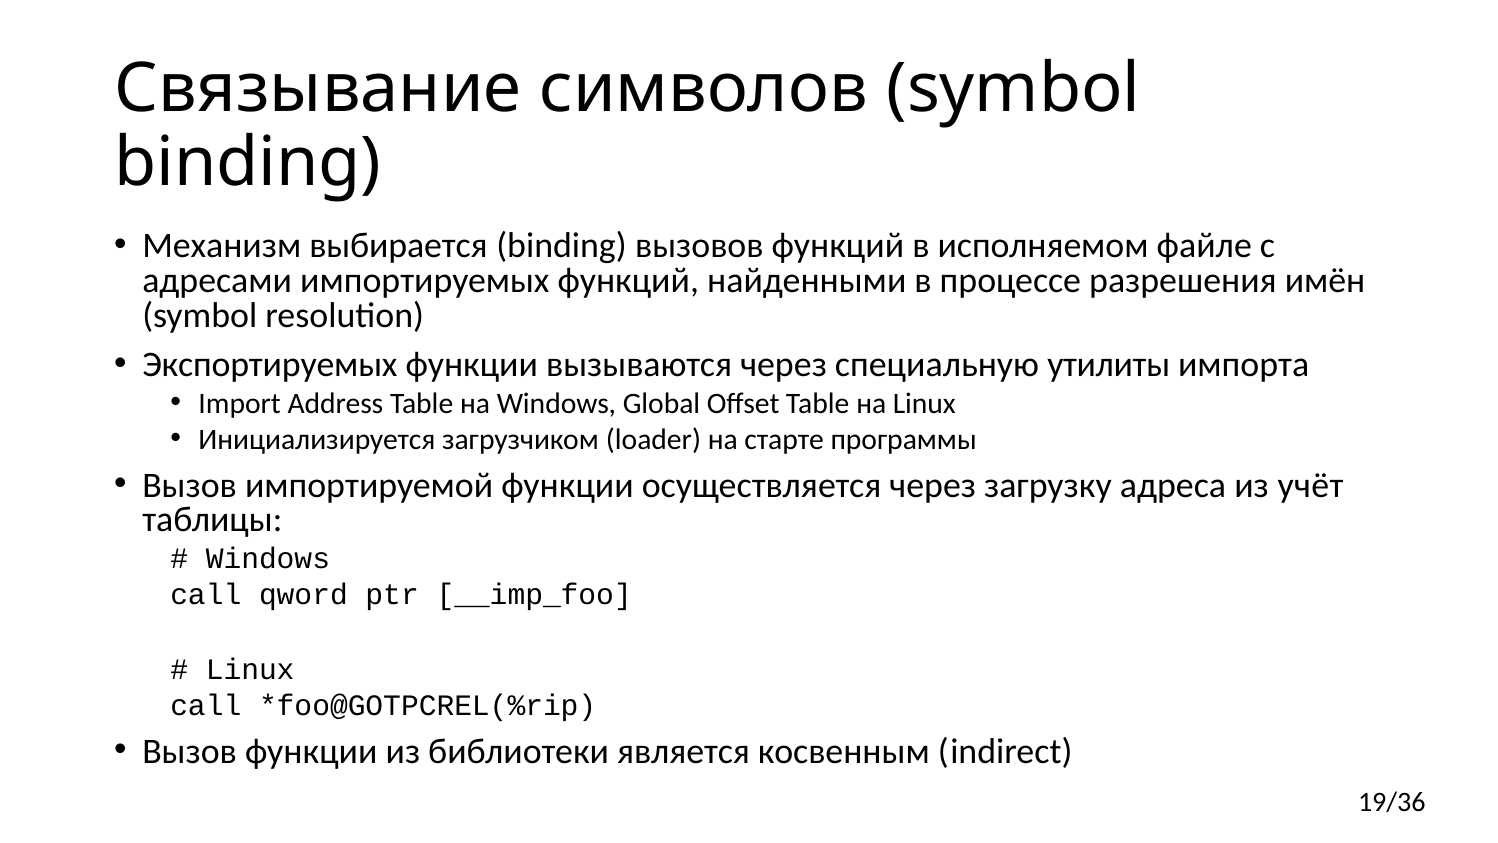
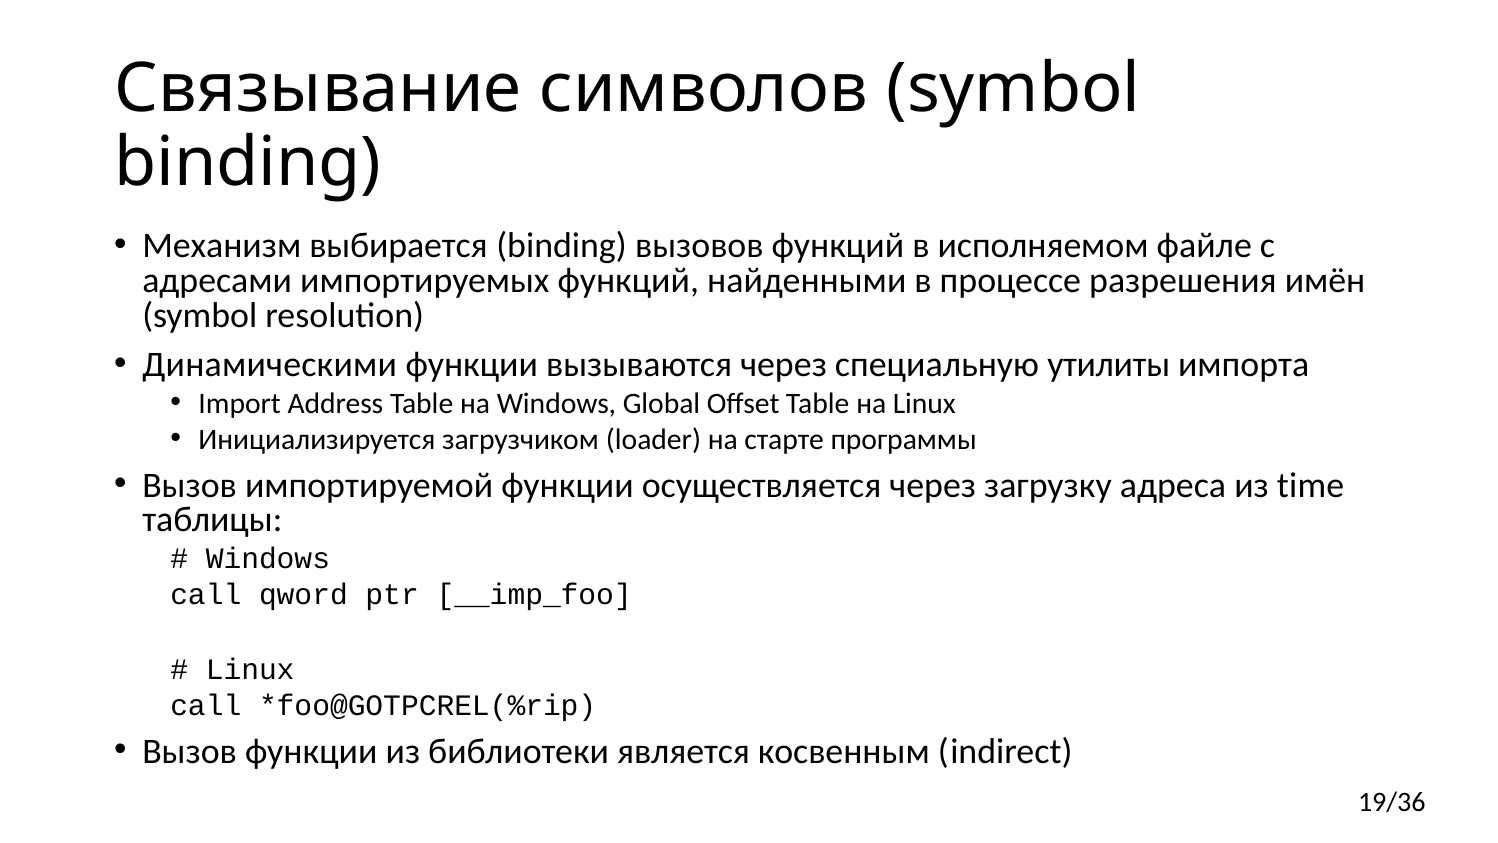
Экспортируемых: Экспортируемых -> Динамическими
учёт: учёт -> time
